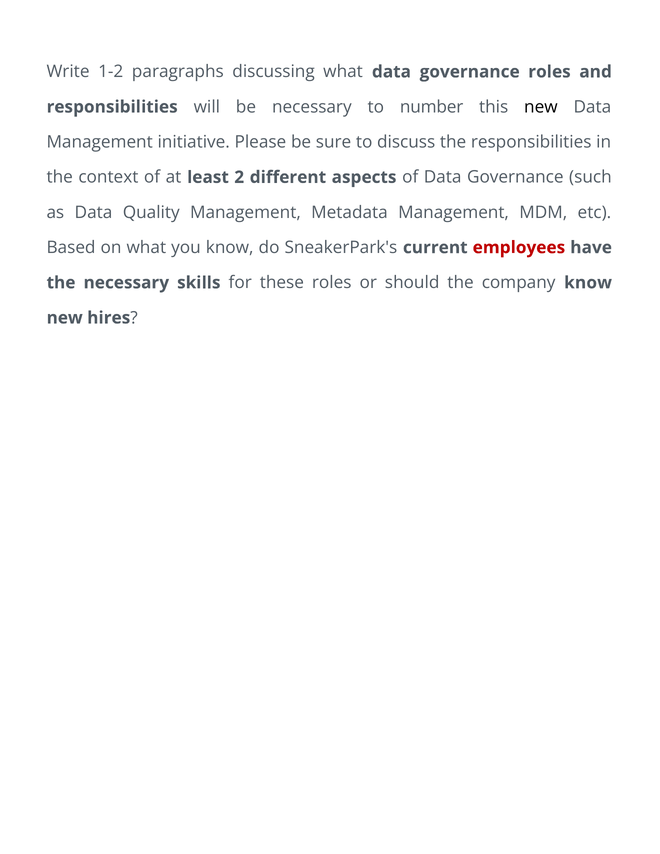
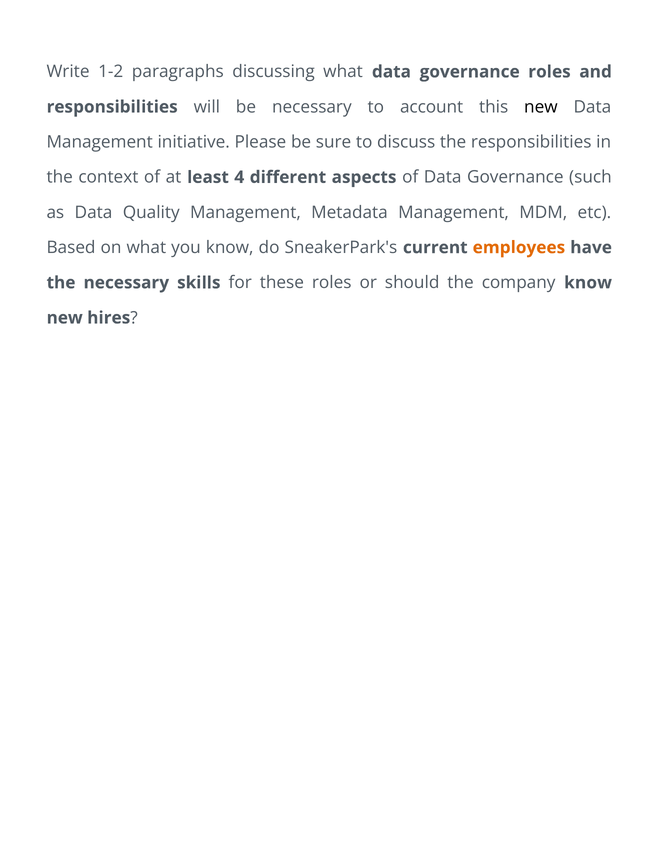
number: number -> account
2: 2 -> 4
employees colour: red -> orange
